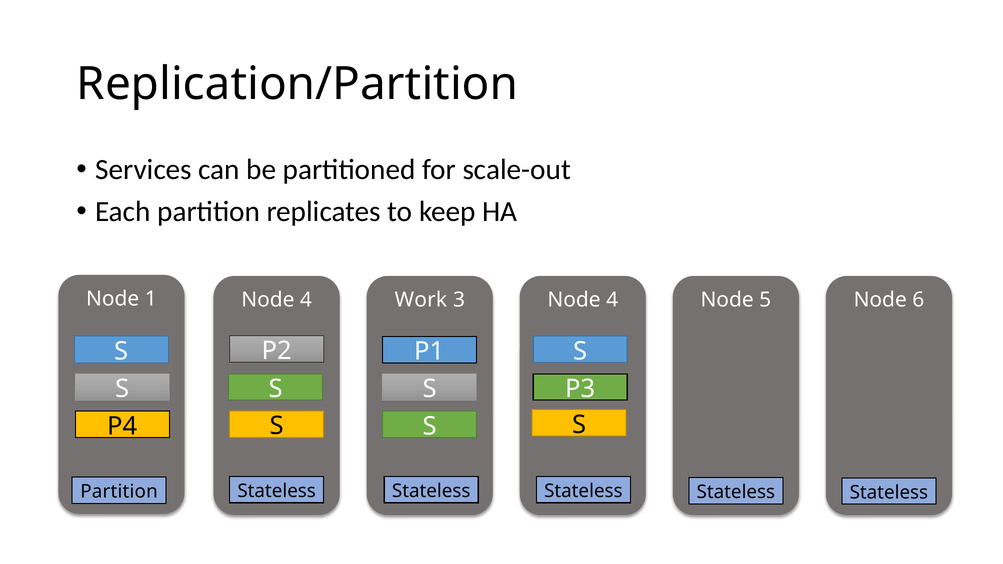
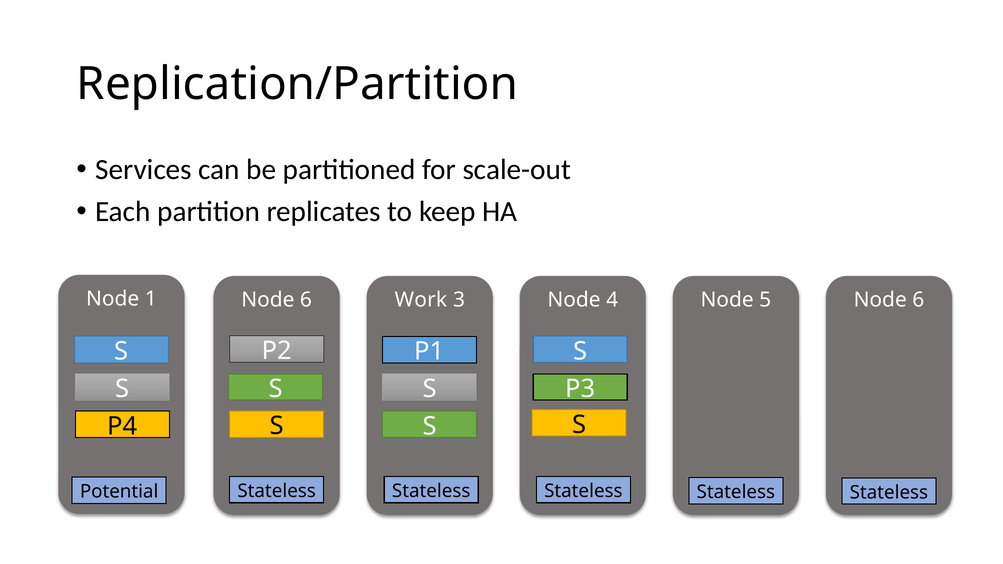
4 at (306, 300): 4 -> 6
Partition at (119, 492): Partition -> Potential
